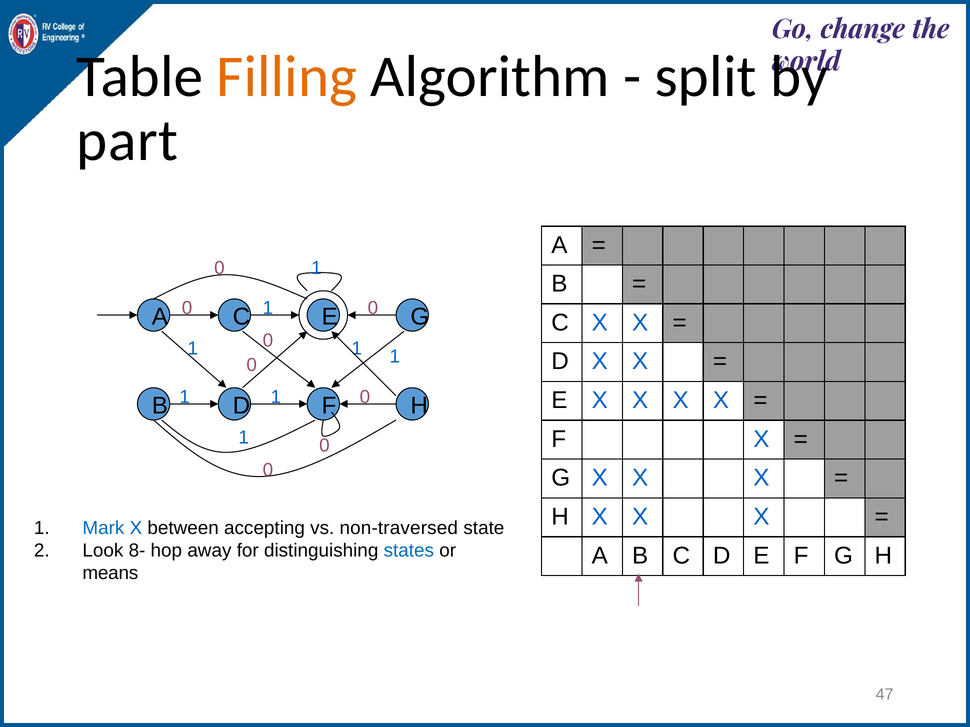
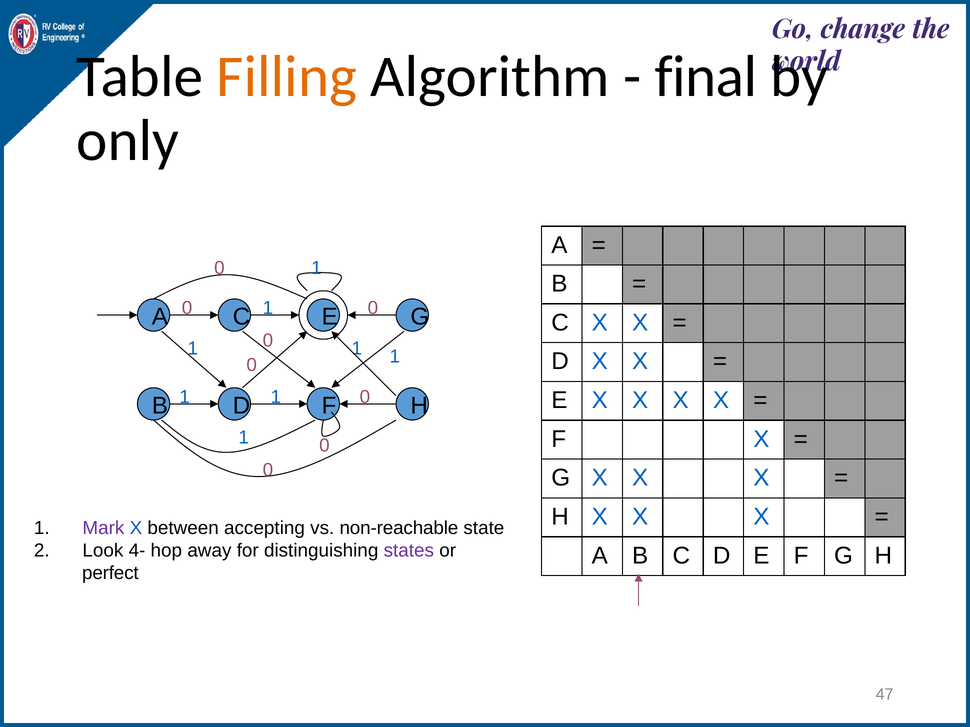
split: split -> final
part: part -> only
Mark colour: blue -> purple
non-traversed: non-traversed -> non-reachable
8-: 8- -> 4-
states colour: blue -> purple
means: means -> perfect
